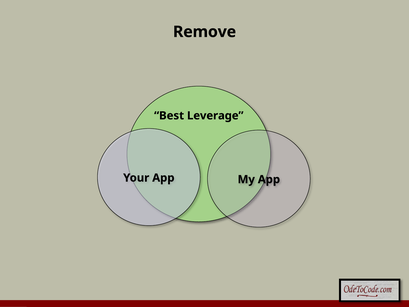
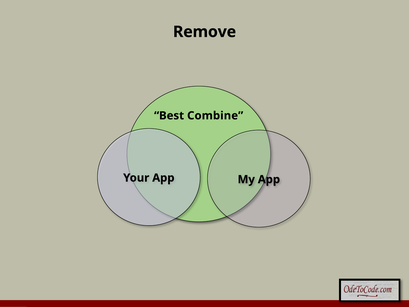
Leverage: Leverage -> Combine
